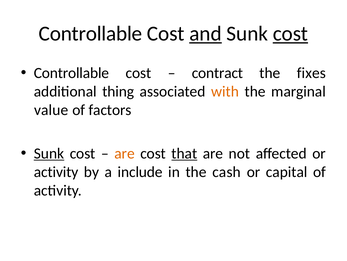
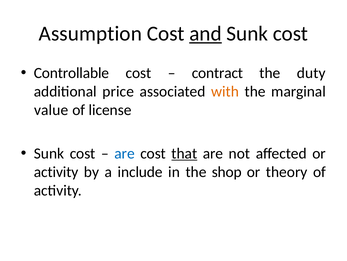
Controllable at (90, 34): Controllable -> Assumption
cost at (290, 34) underline: present -> none
fixes: fixes -> duty
thing: thing -> price
factors: factors -> license
Sunk at (49, 153) underline: present -> none
are at (125, 153) colour: orange -> blue
cash: cash -> shop
capital: capital -> theory
